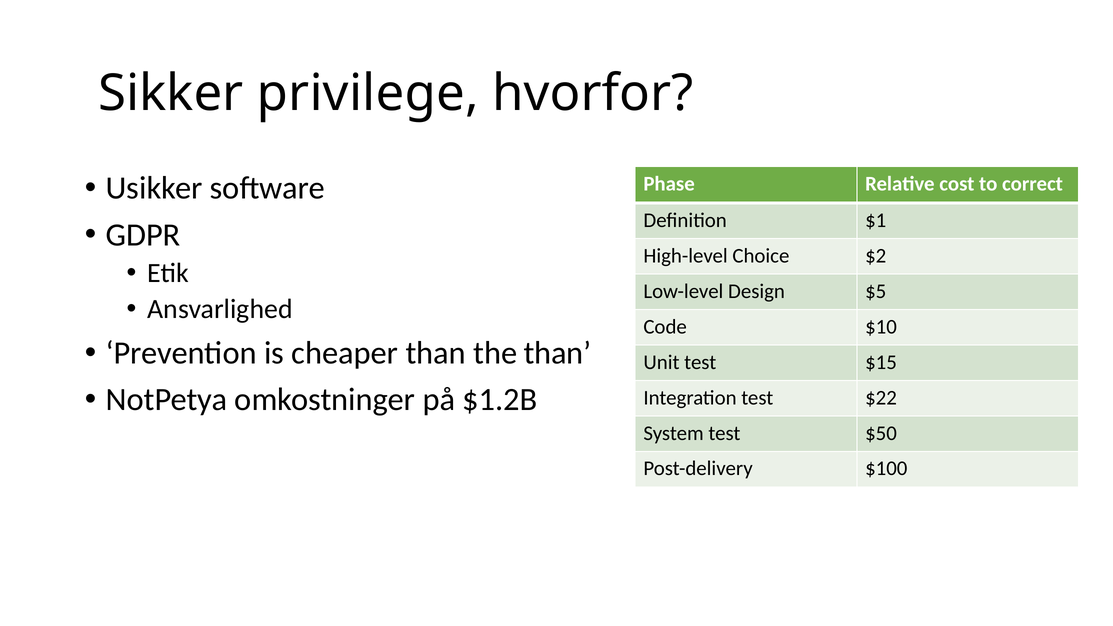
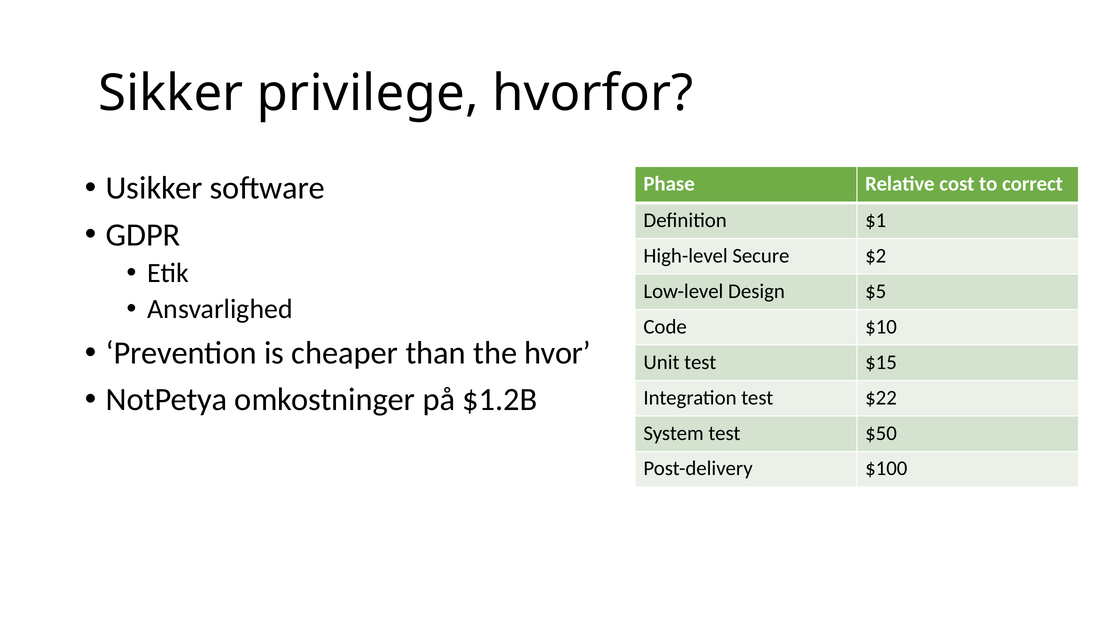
Choice: Choice -> Secure
the than: than -> hvor
